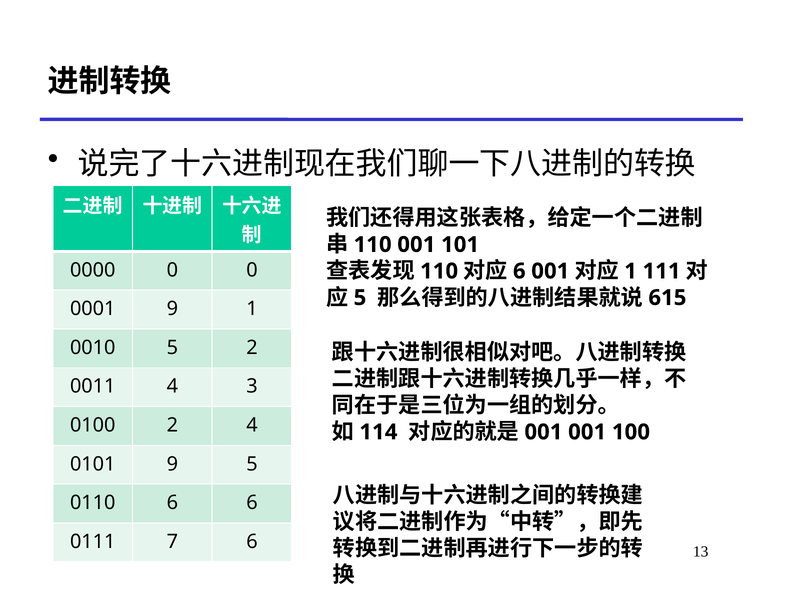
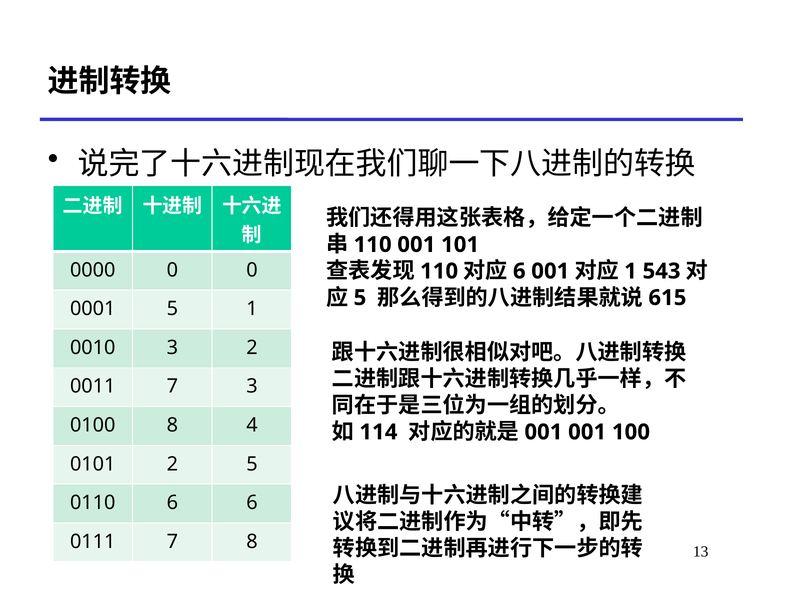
111: 111 -> 543
0001 9: 9 -> 5
0010 5: 5 -> 3
0011 4: 4 -> 7
0100 2: 2 -> 8
0101 9: 9 -> 2
7 6: 6 -> 8
